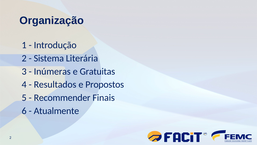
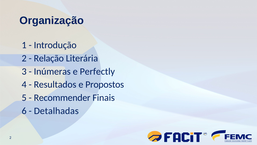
Sistema: Sistema -> Relação
Gratuitas: Gratuitas -> Perfectly
Atualmente: Atualmente -> Detalhadas
